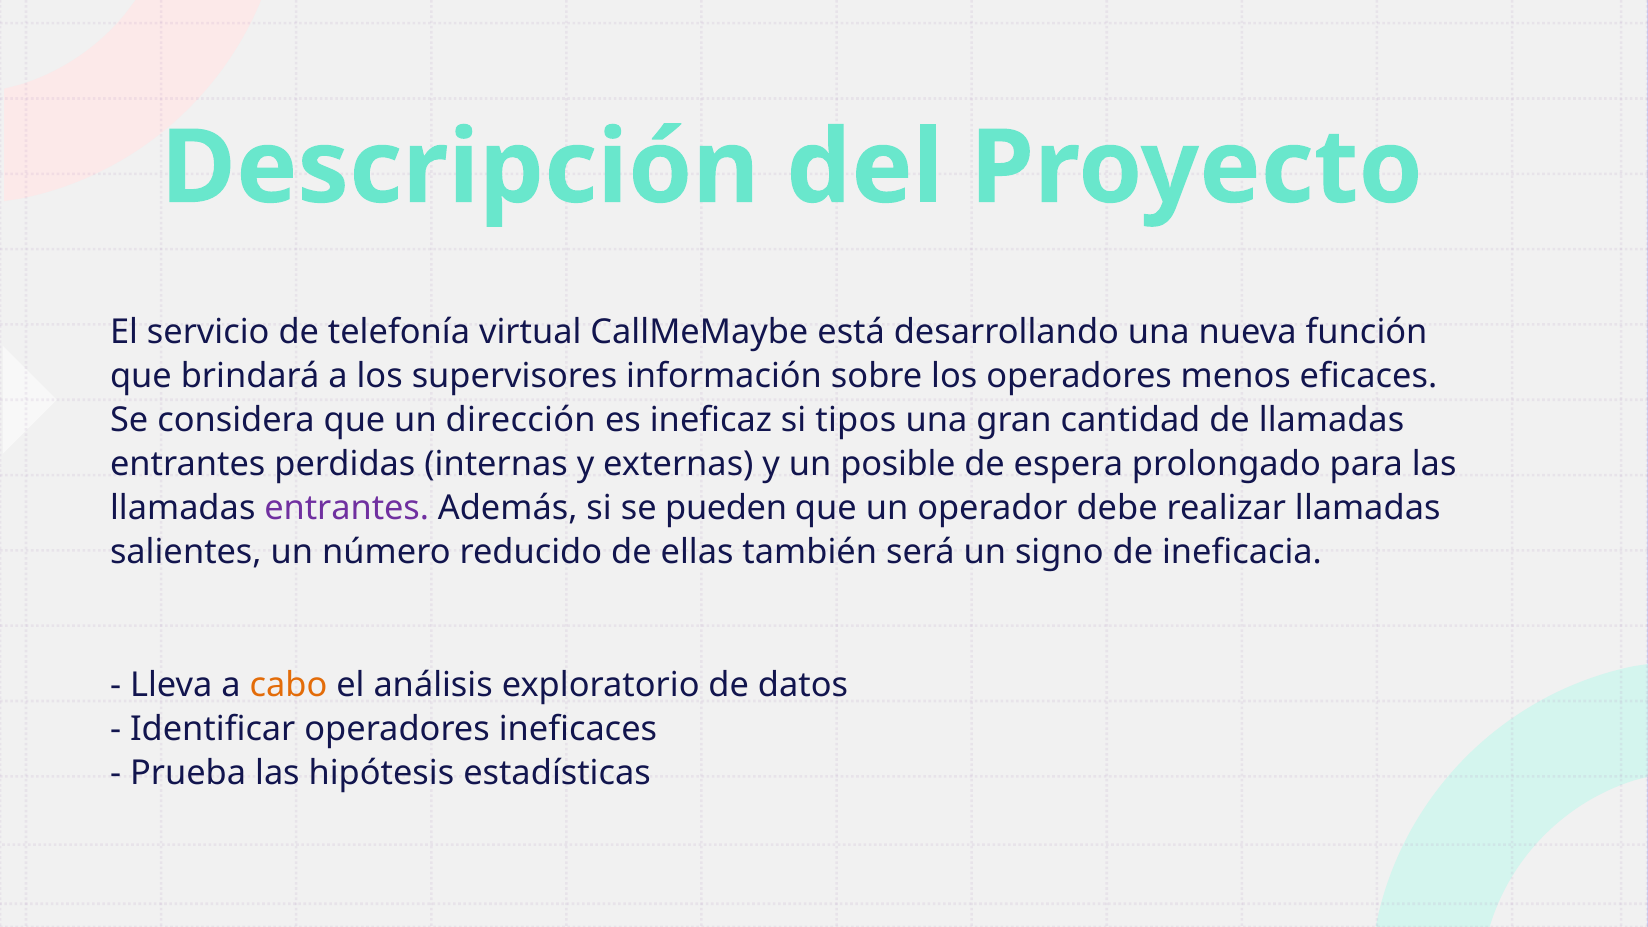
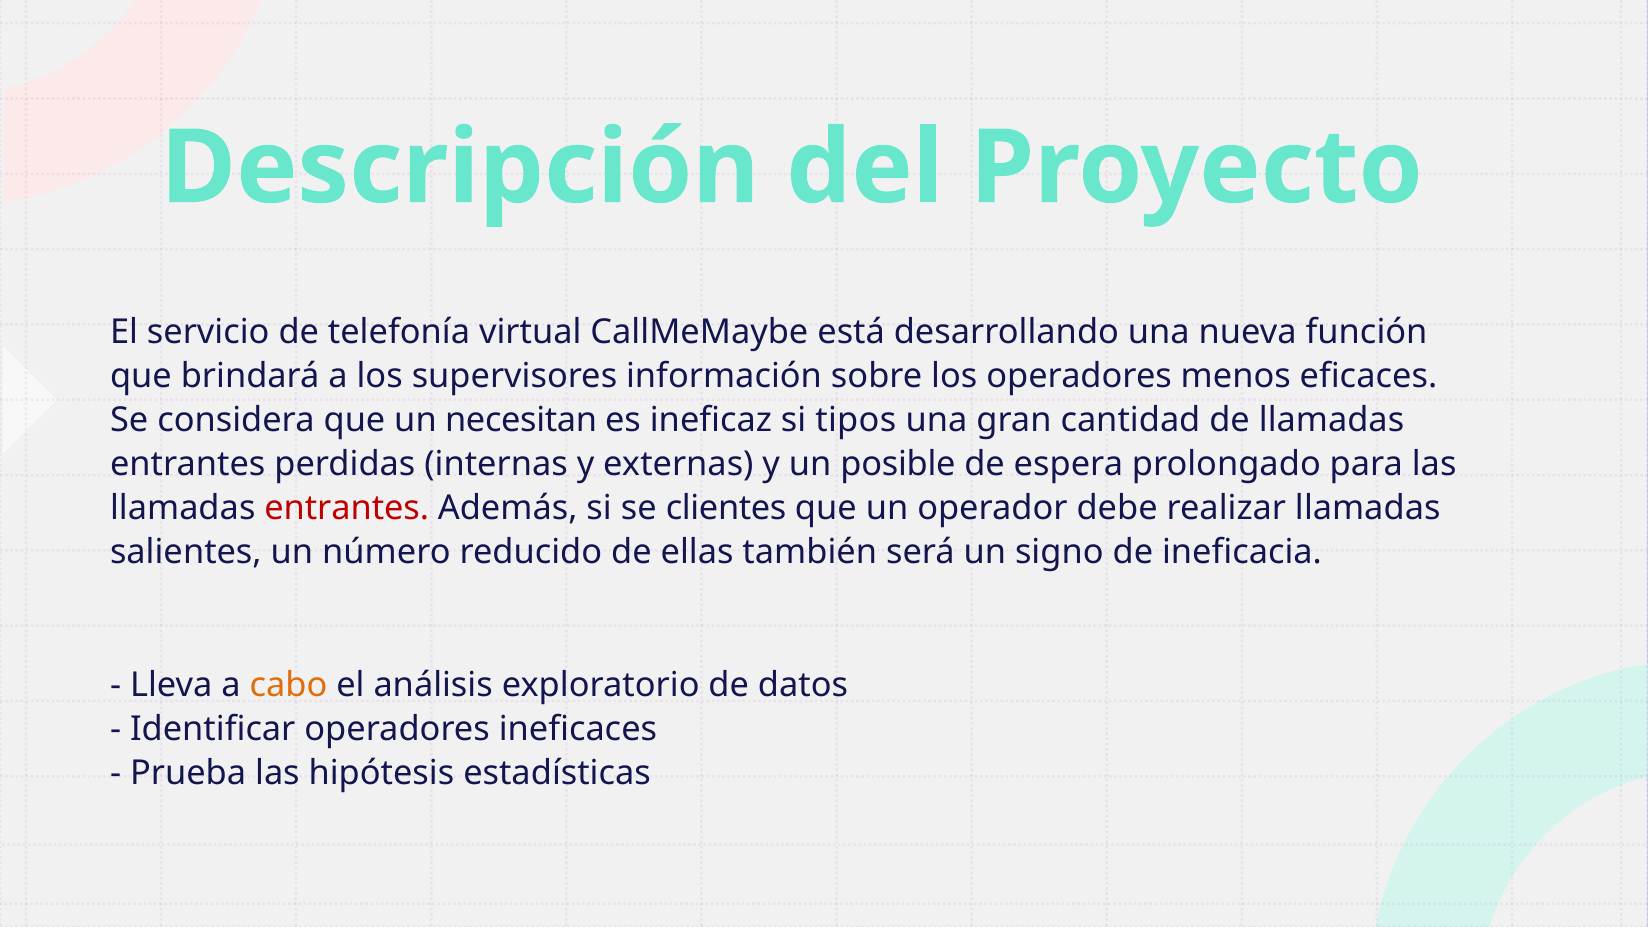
dirección: dirección -> necesitan
entrantes at (347, 508) colour: purple -> red
pueden: pueden -> clientes
